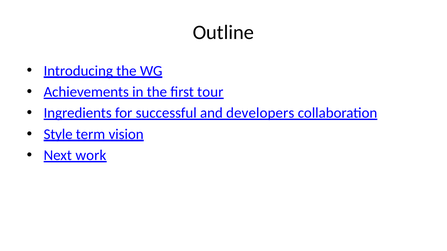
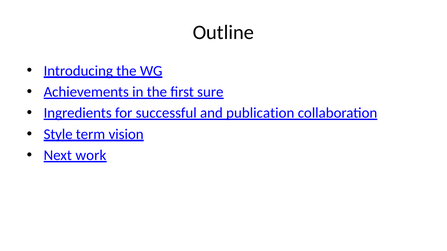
tour: tour -> sure
developers: developers -> publication
